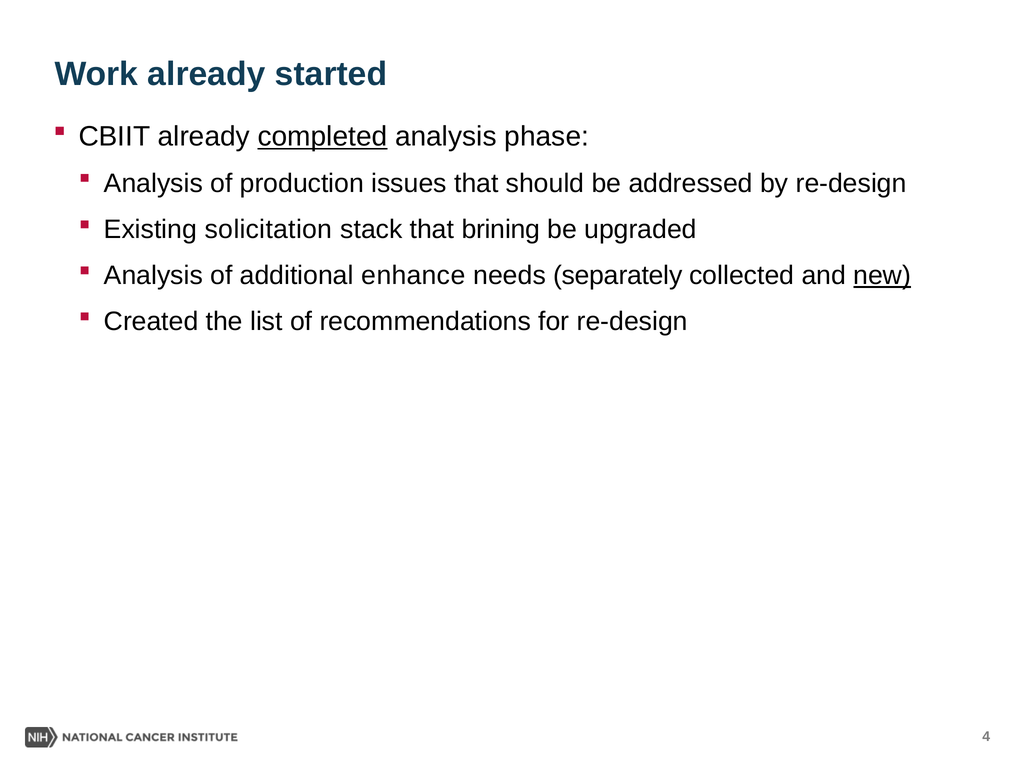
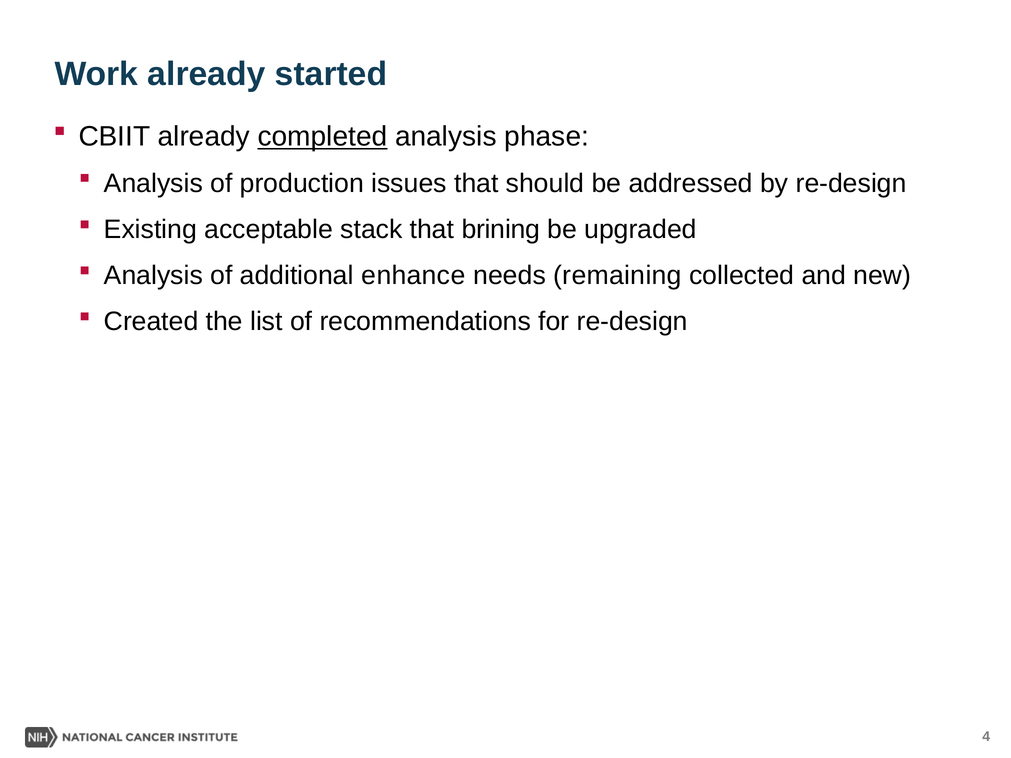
solicitation: solicitation -> acceptable
separately: separately -> remaining
new underline: present -> none
